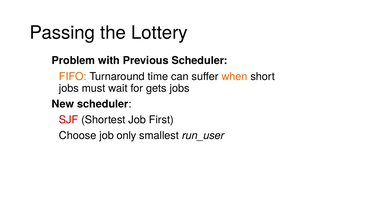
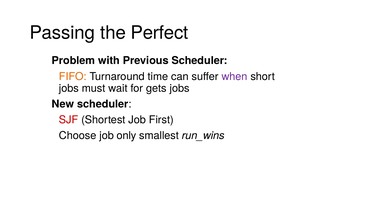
Lottery: Lottery -> Perfect
when colour: orange -> purple
run_user: run_user -> run_wins
